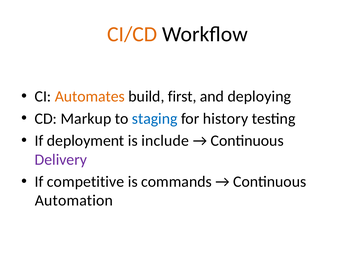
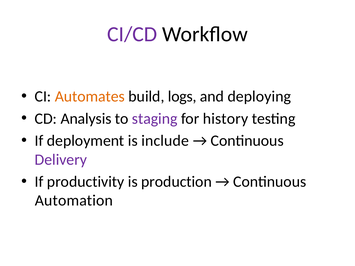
CI/CD colour: orange -> purple
first: first -> logs
Markup: Markup -> Analysis
staging colour: blue -> purple
competitive: competitive -> productivity
commands: commands -> production
